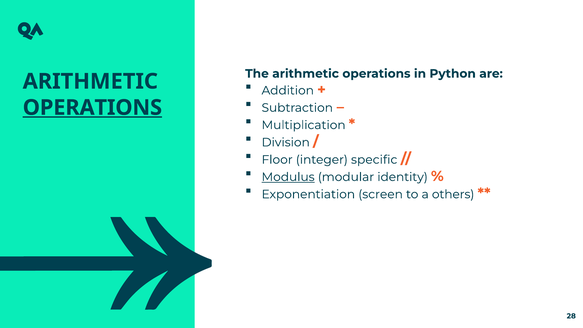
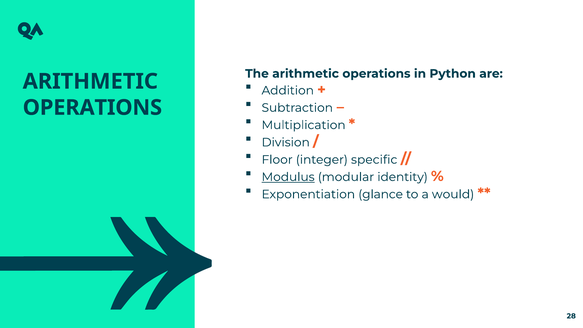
OPERATIONS at (92, 108) underline: present -> none
screen: screen -> glance
others: others -> would
